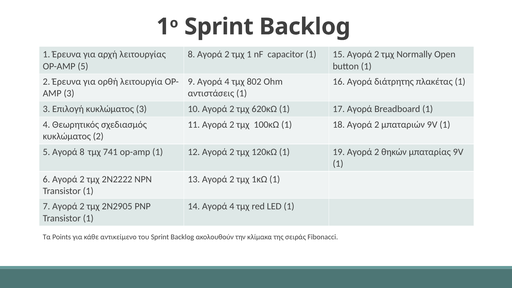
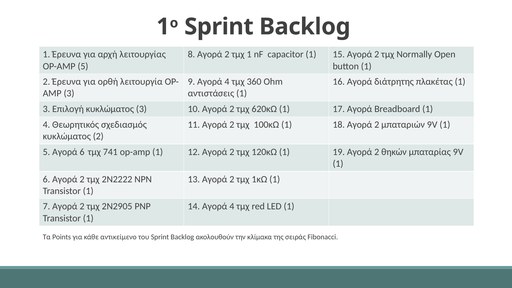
802: 802 -> 360
Αγορά 8: 8 -> 6
